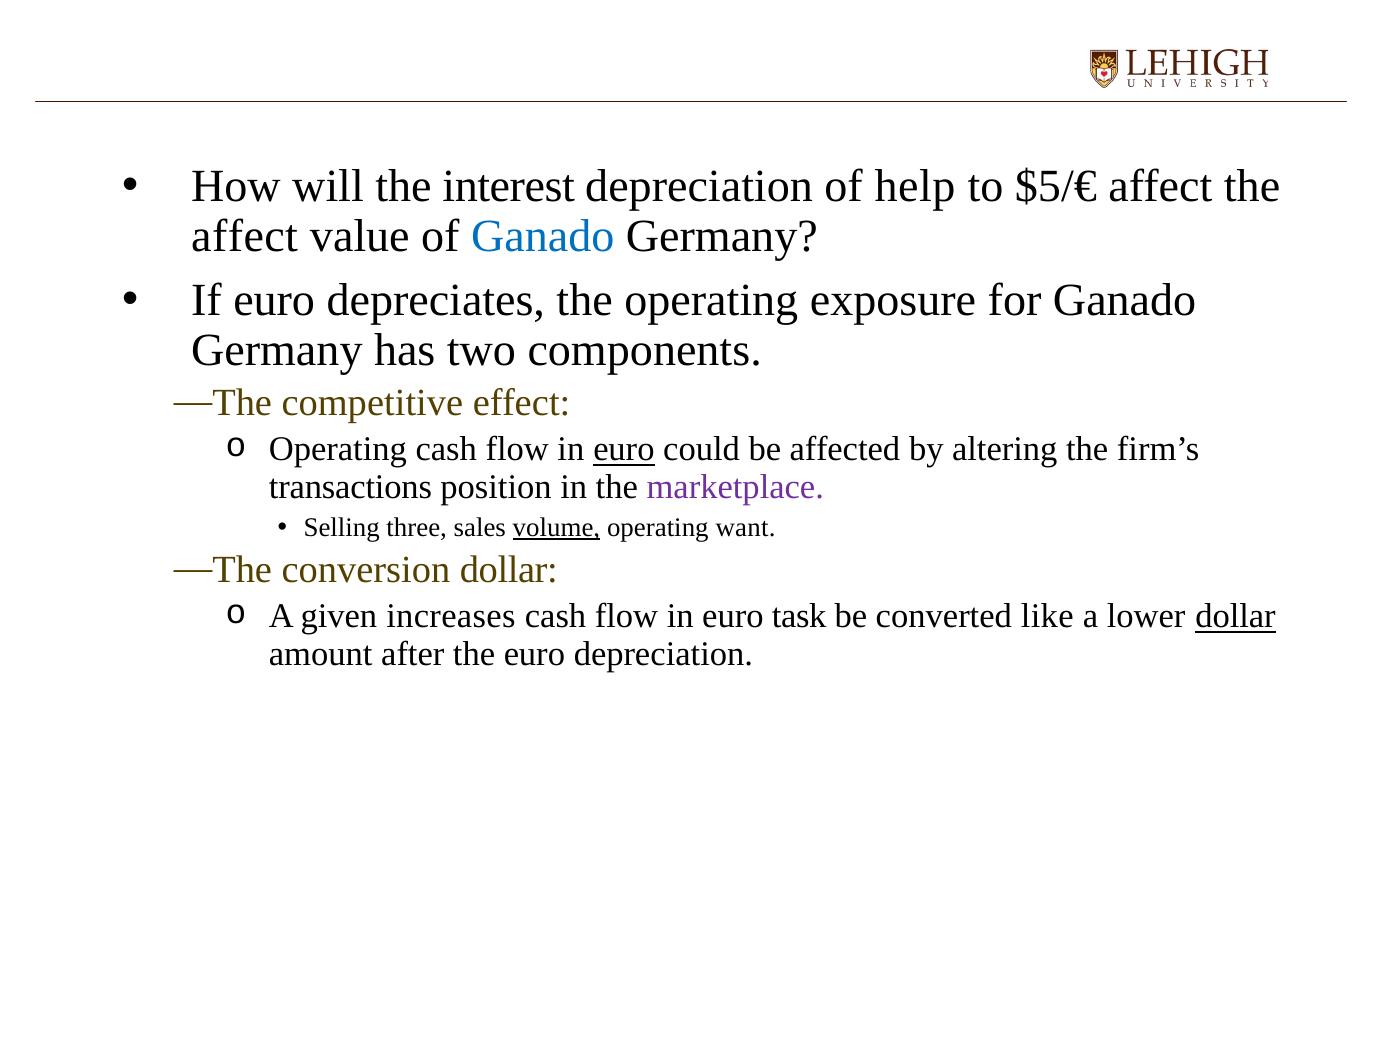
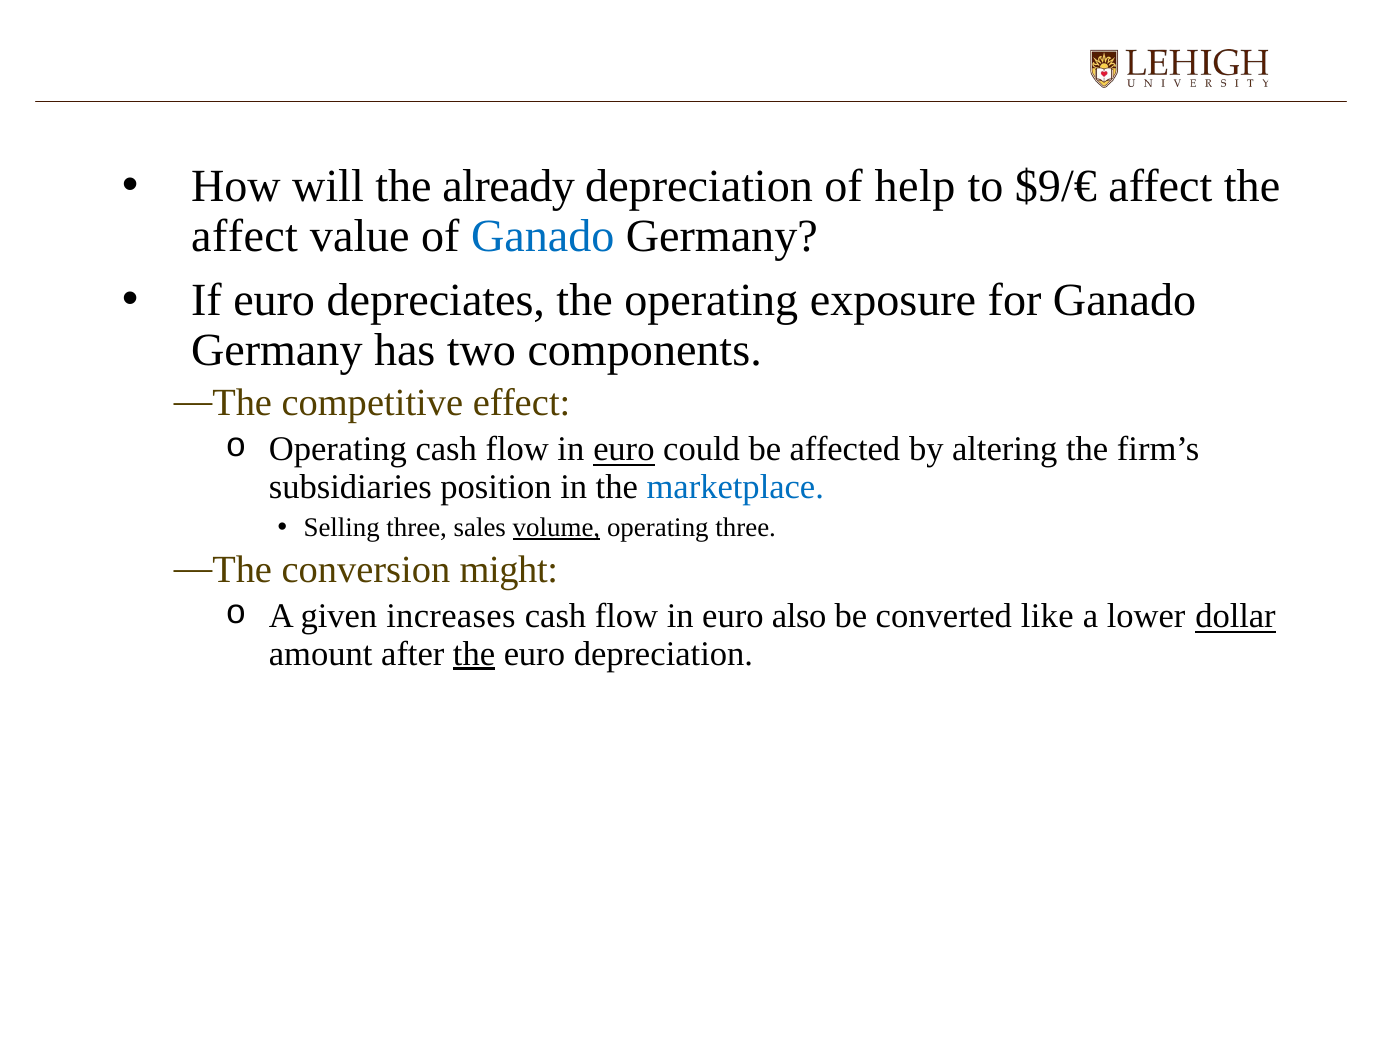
interest: interest -> already
$5/€: $5/€ -> $9/€
transactions: transactions -> subsidiaries
marketplace colour: purple -> blue
operating want: want -> three
conversion dollar: dollar -> might
task: task -> also
the at (474, 654) underline: none -> present
